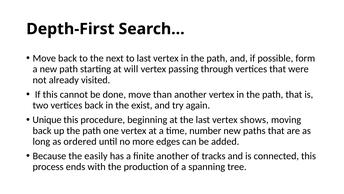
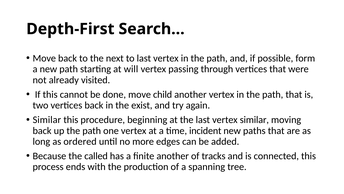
than: than -> child
Unique at (47, 120): Unique -> Similar
vertex shows: shows -> similar
number: number -> incident
easily: easily -> called
